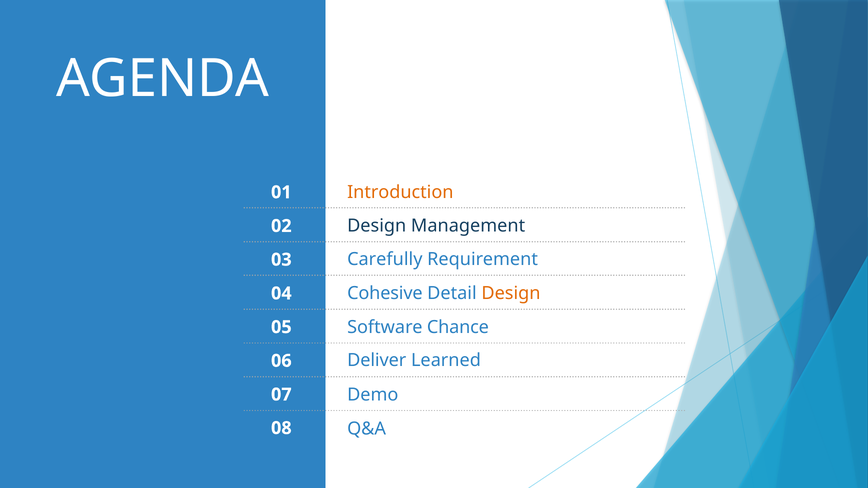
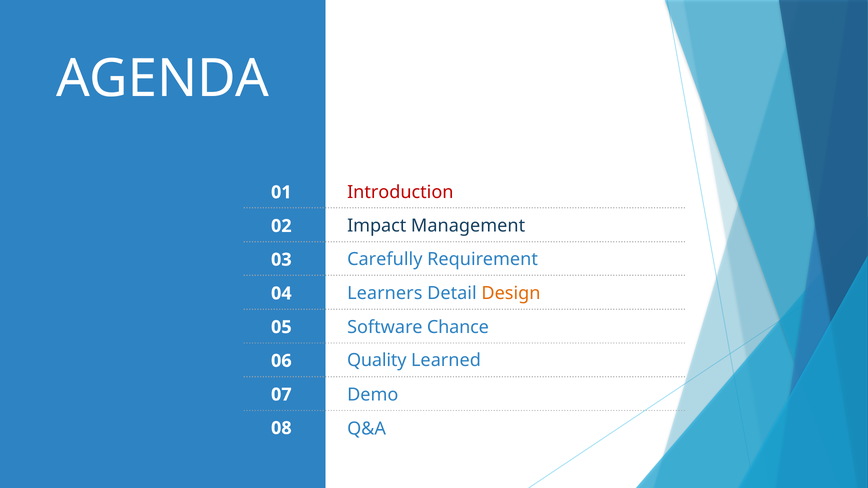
Introduction colour: orange -> red
Design at (377, 226): Design -> Impact
Cohesive: Cohesive -> Learners
Deliver: Deliver -> Quality
